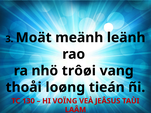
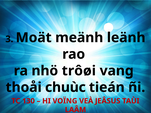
loøng: loøng -> chuùc
